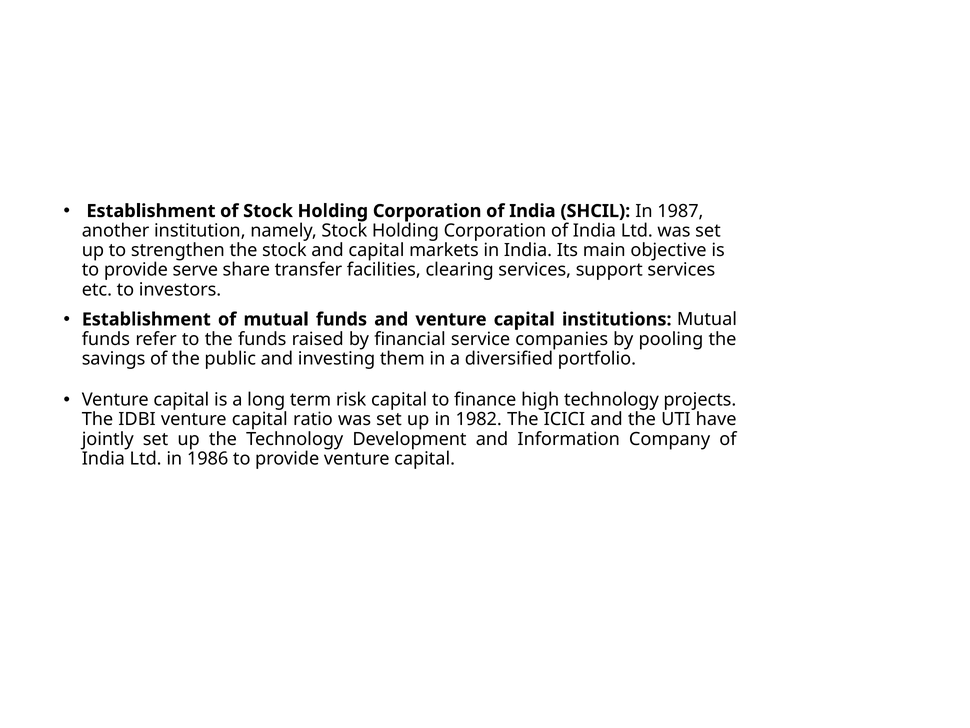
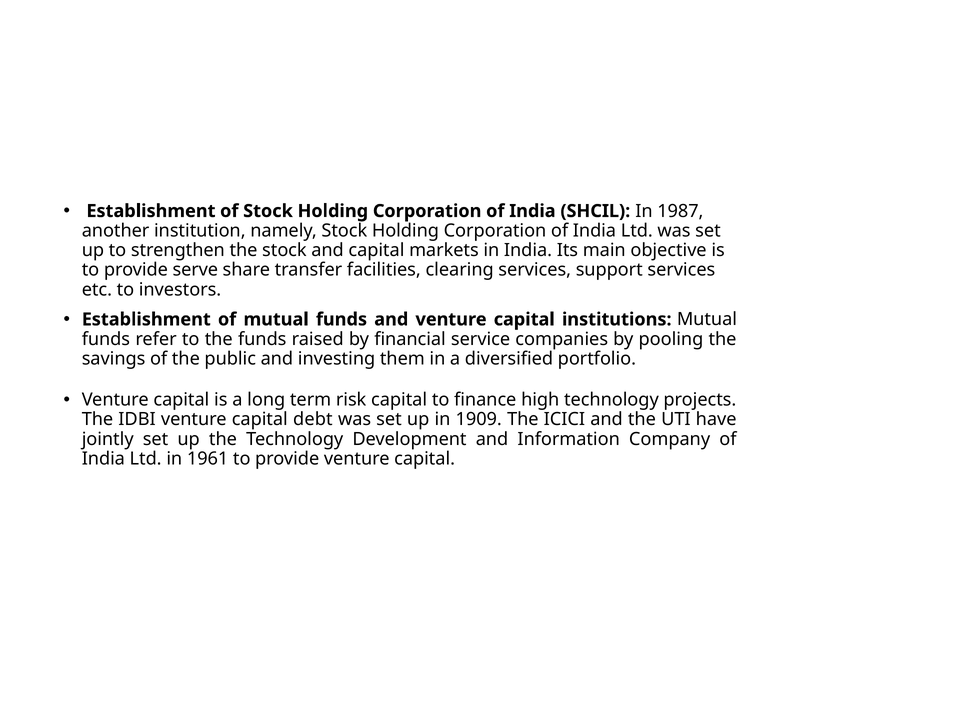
ratio: ratio -> debt
1982: 1982 -> 1909
1986: 1986 -> 1961
